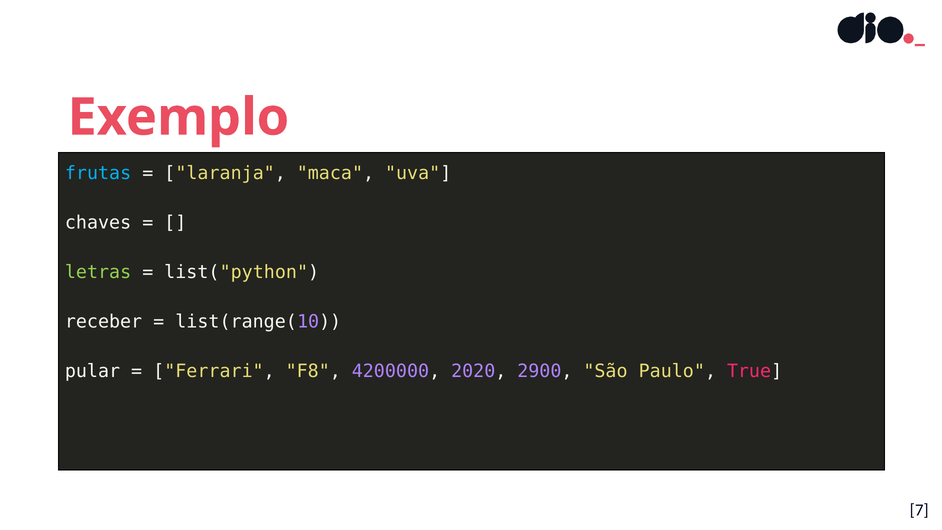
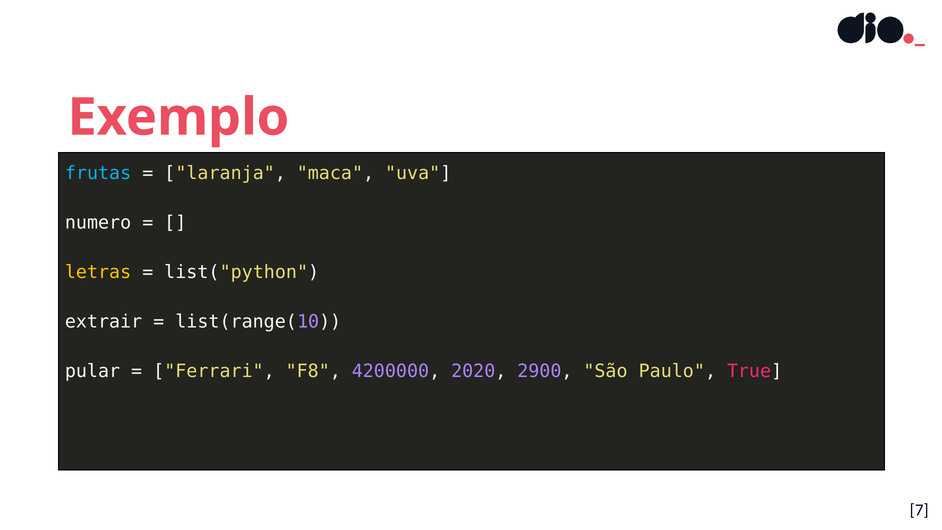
chaves: chaves -> numero
letras colour: light green -> yellow
receber: receber -> extrair
